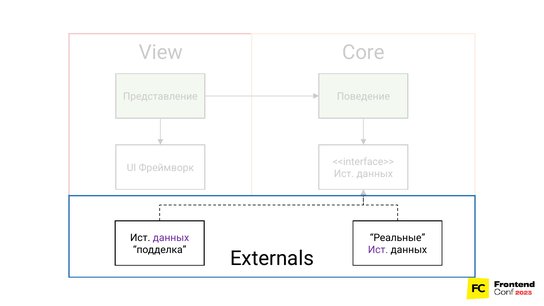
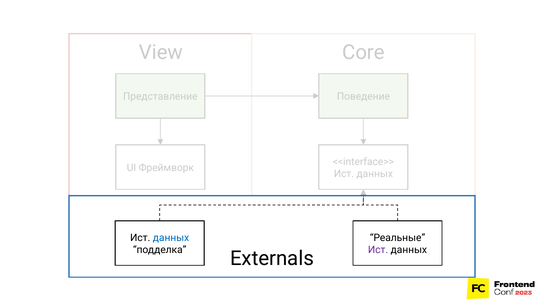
данных at (171, 238) colour: purple -> blue
